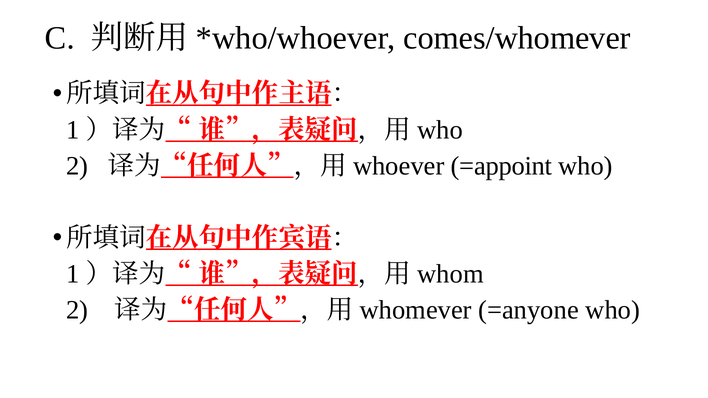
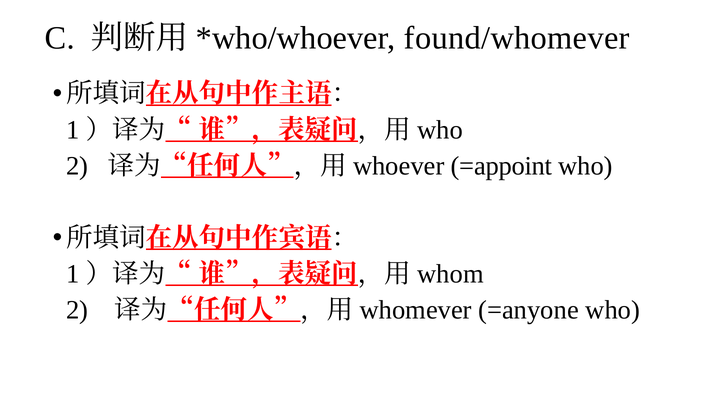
comes/whomever: comes/whomever -> found/whomever
